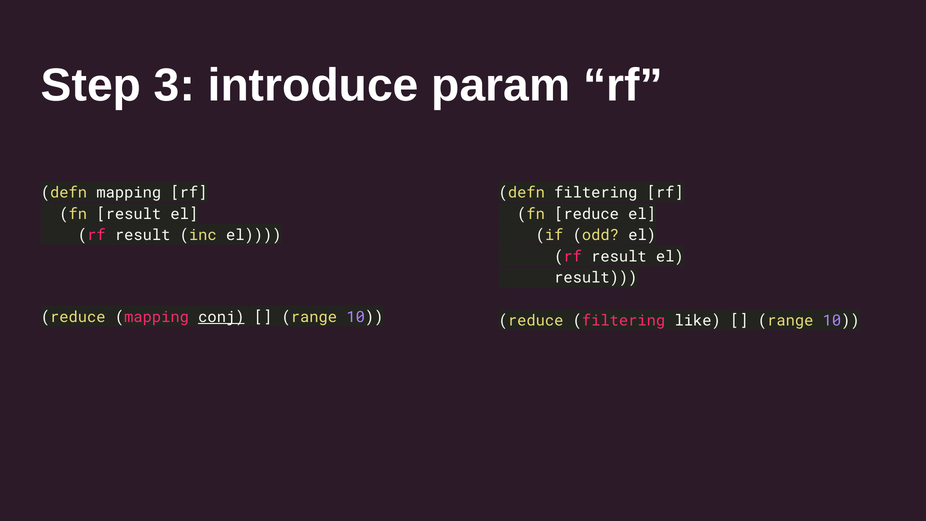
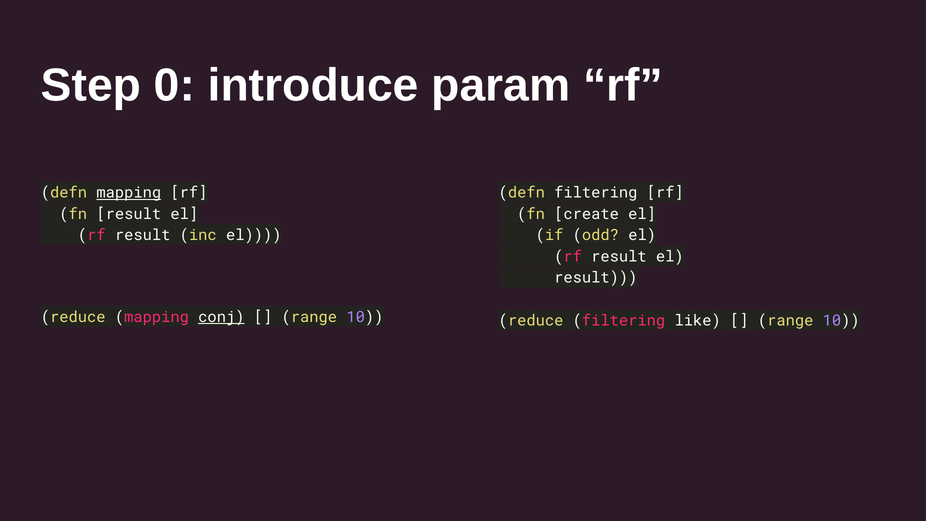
3: 3 -> 0
mapping at (129, 193) underline: none -> present
fn reduce: reduce -> create
